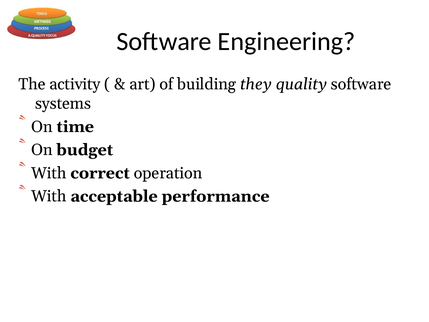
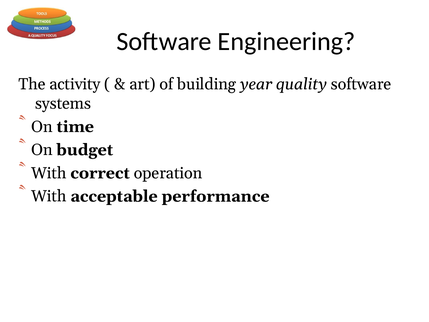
they: they -> year
